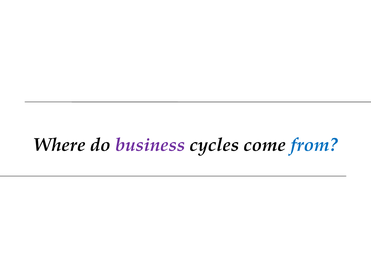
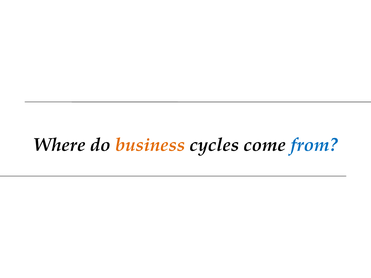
business colour: purple -> orange
